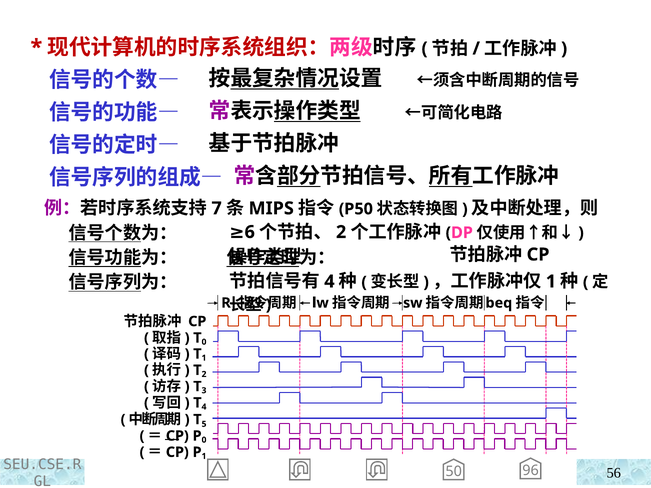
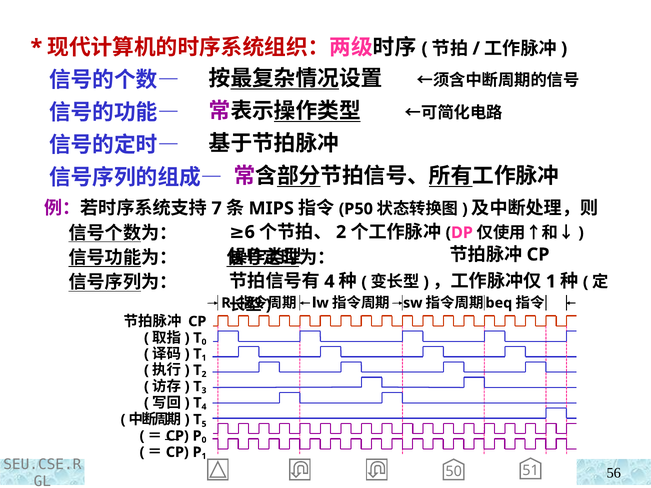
96: 96 -> 51
